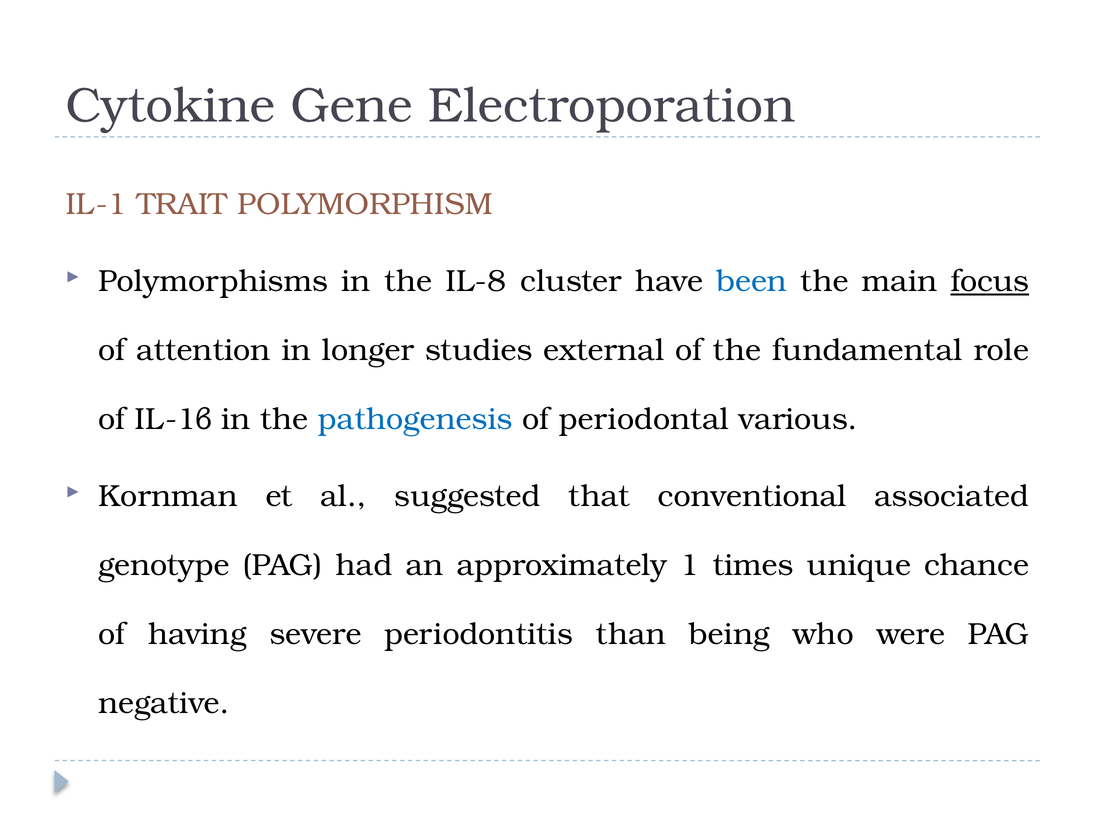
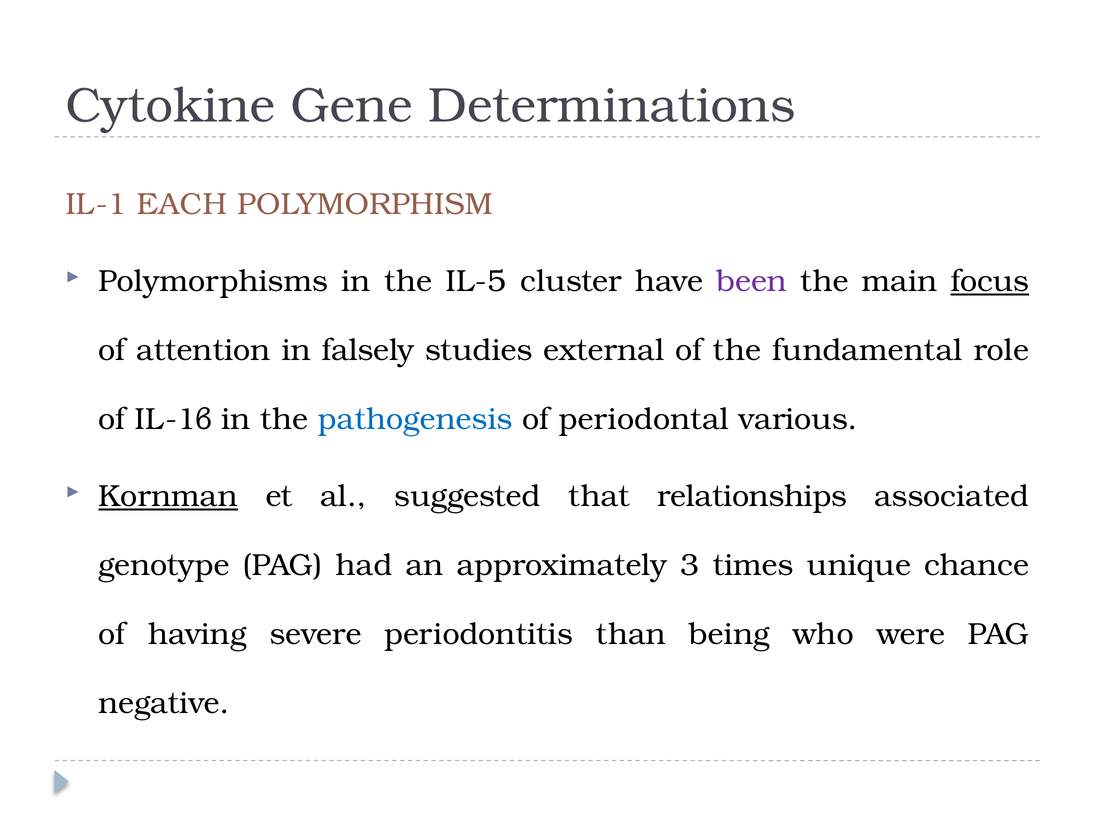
Electroporation: Electroporation -> Determinations
TRAIT: TRAIT -> EACH
IL-8: IL-8 -> IL-5
been colour: blue -> purple
longer: longer -> falsely
Kornman underline: none -> present
conventional: conventional -> relationships
1: 1 -> 3
